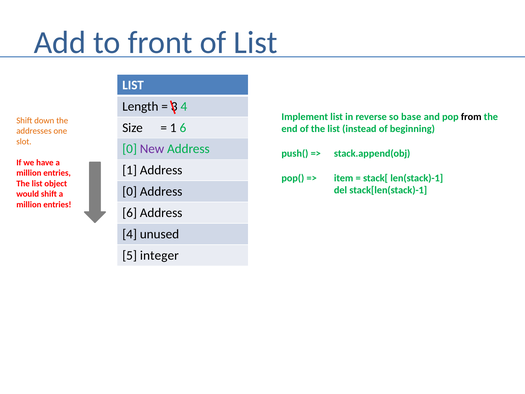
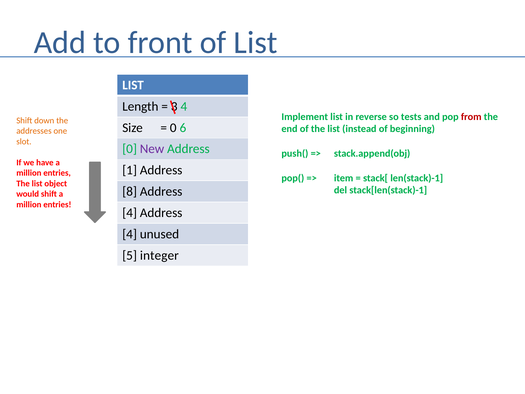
base: base -> tests
from colour: black -> red
1 at (173, 128): 1 -> 0
0 at (130, 191): 0 -> 8
6 at (130, 213): 6 -> 4
